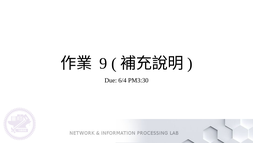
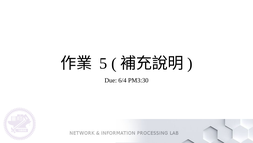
9: 9 -> 5
